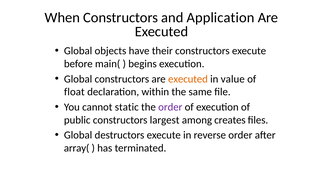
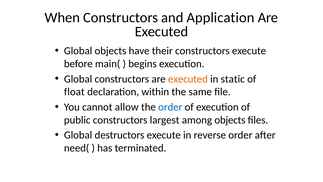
value: value -> static
static: static -> allow
order at (170, 107) colour: purple -> blue
among creates: creates -> objects
array(: array( -> need(
